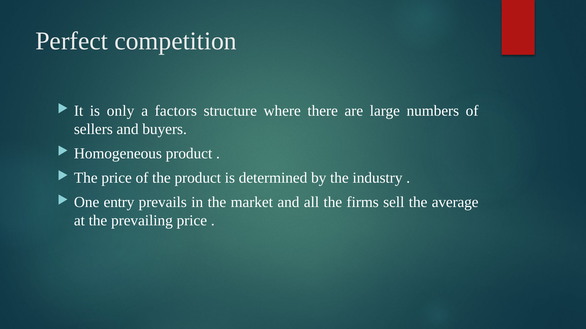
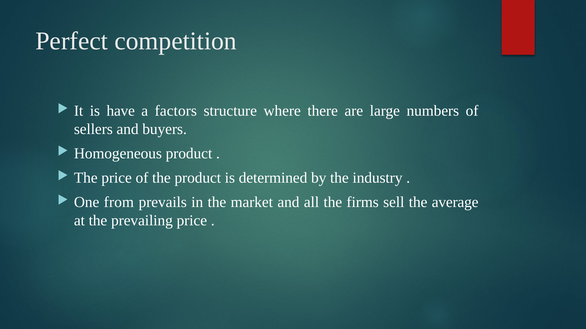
only: only -> have
entry: entry -> from
